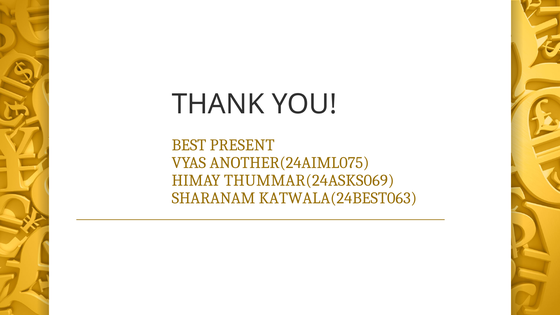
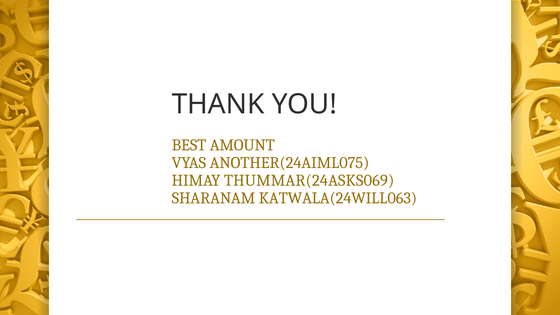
PRESENT: PRESENT -> AMOUNT
KATWALA(24BEST063: KATWALA(24BEST063 -> KATWALA(24WILL063
